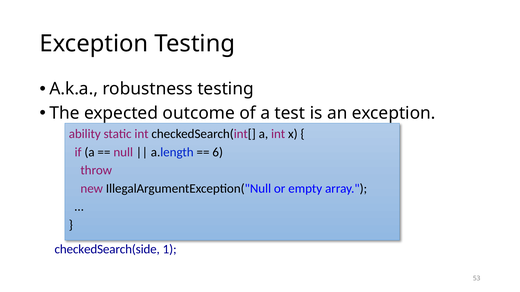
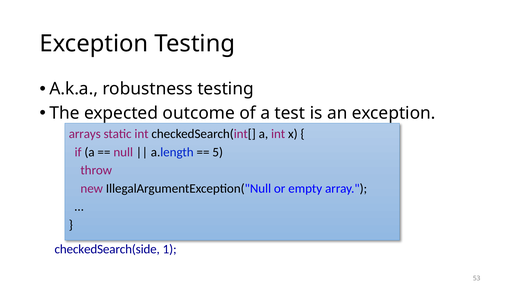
ability: ability -> arrays
6: 6 -> 5
